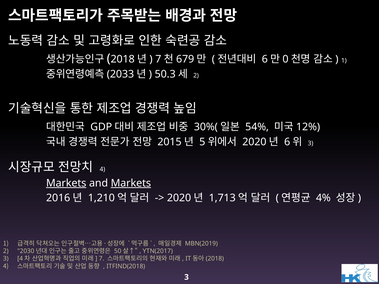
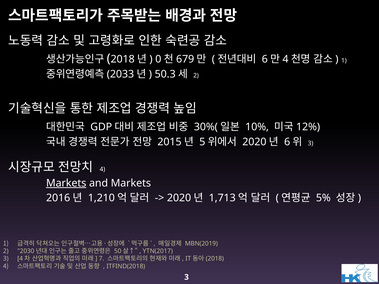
7 at (158, 59): 7 -> 0
0 at (286, 59): 0 -> 4
54%: 54% -> 10%
Markets at (131, 183) underline: present -> none
4%: 4% -> 5%
